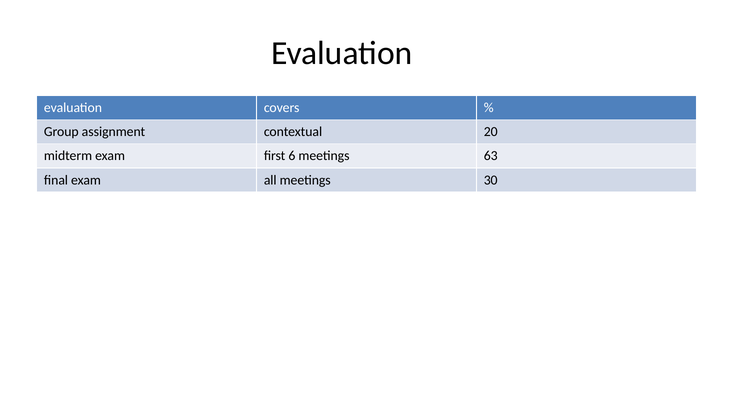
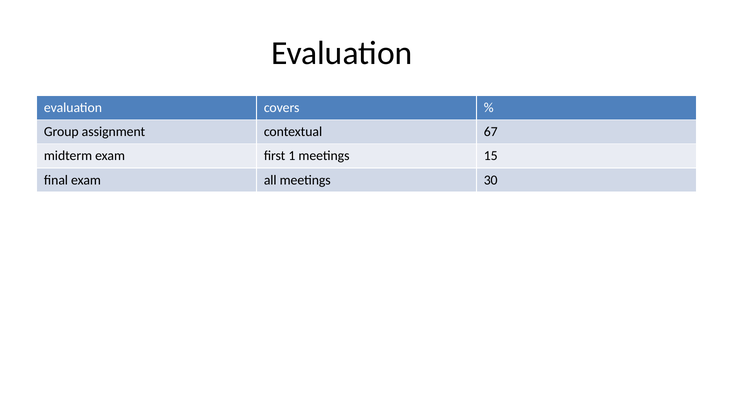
20: 20 -> 67
6: 6 -> 1
63: 63 -> 15
